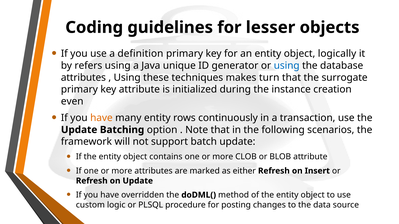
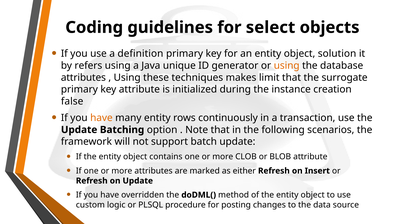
lesser: lesser -> select
logically: logically -> solution
using at (287, 66) colour: blue -> orange
turn: turn -> limit
even: even -> false
